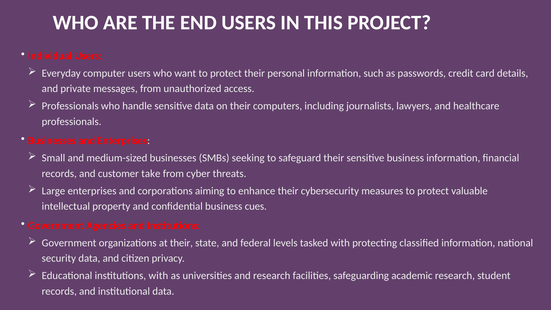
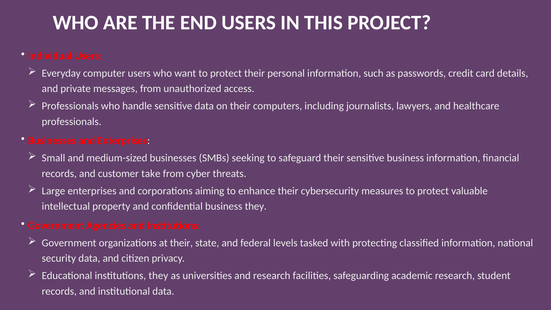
business cues: cues -> they
institutions with: with -> they
